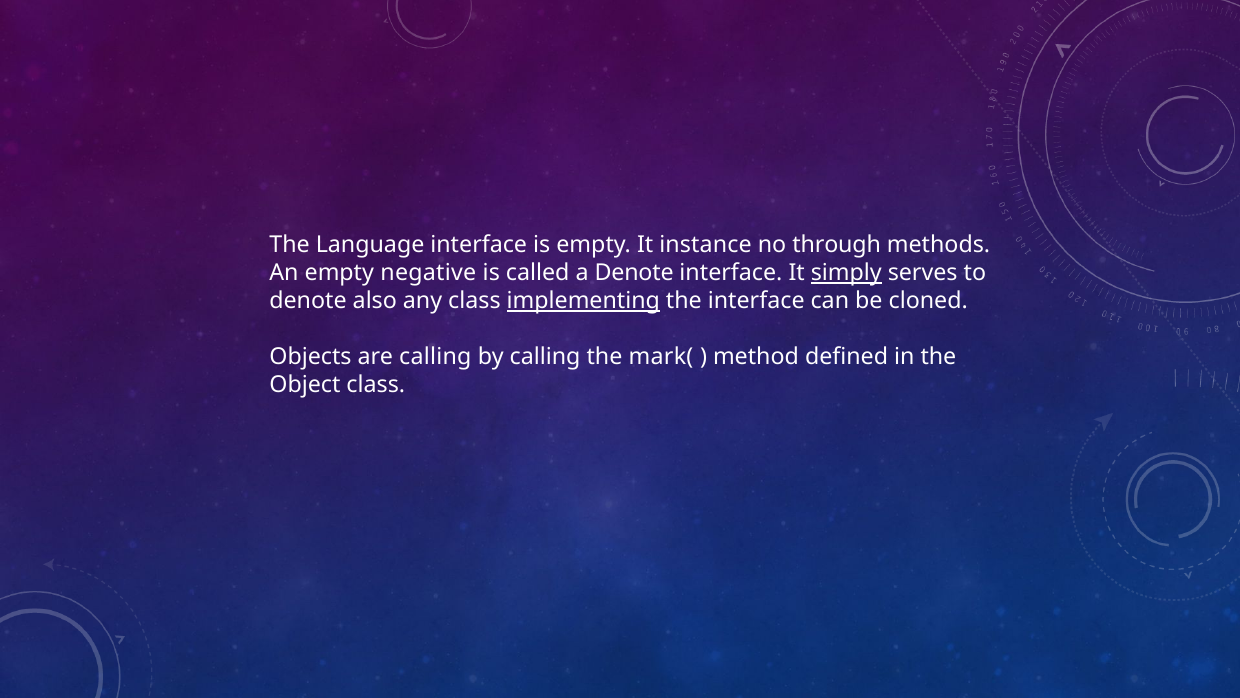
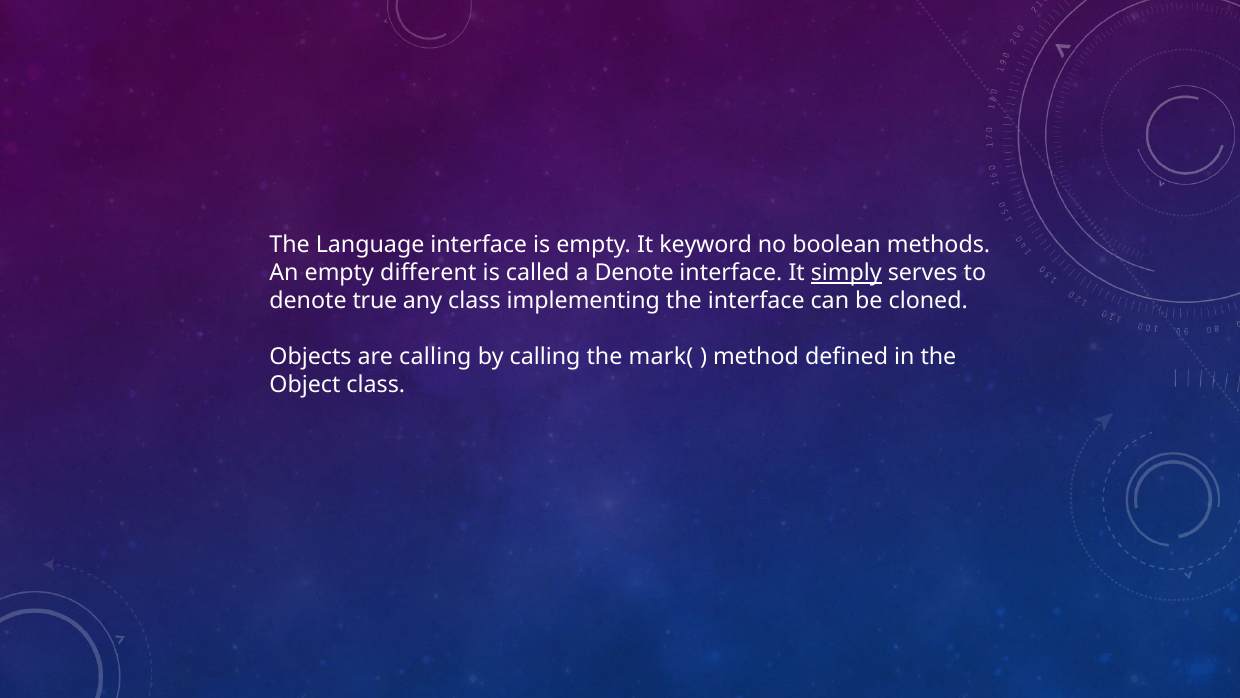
instance: instance -> keyword
through: through -> boolean
negative: negative -> different
also: also -> true
implementing underline: present -> none
